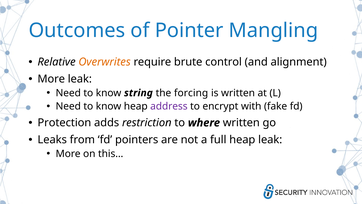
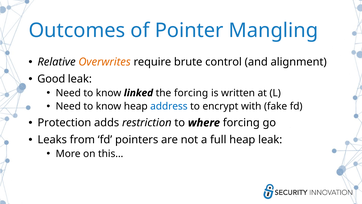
More at (51, 79): More -> Good
string: string -> linked
address colour: purple -> blue
where written: written -> forcing
